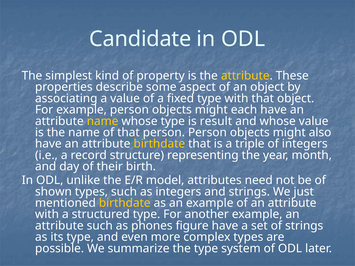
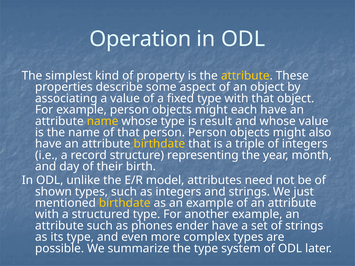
Candidate: Candidate -> Operation
figure: figure -> ender
